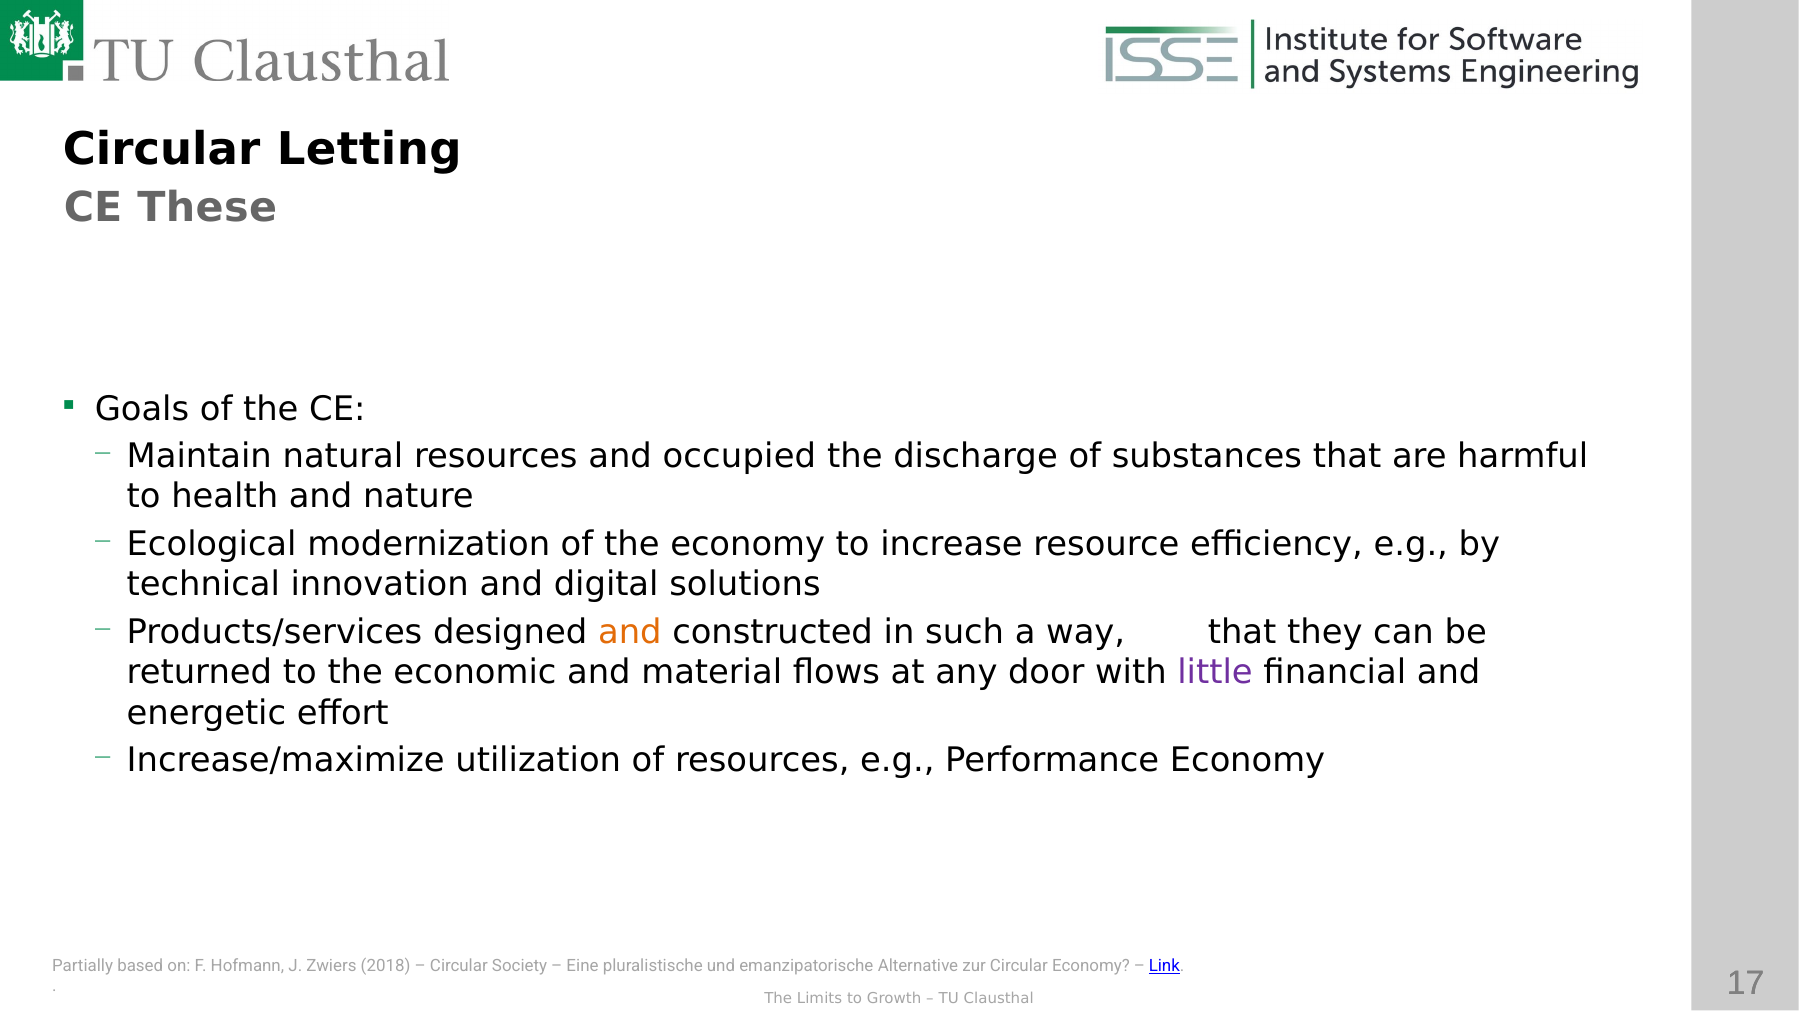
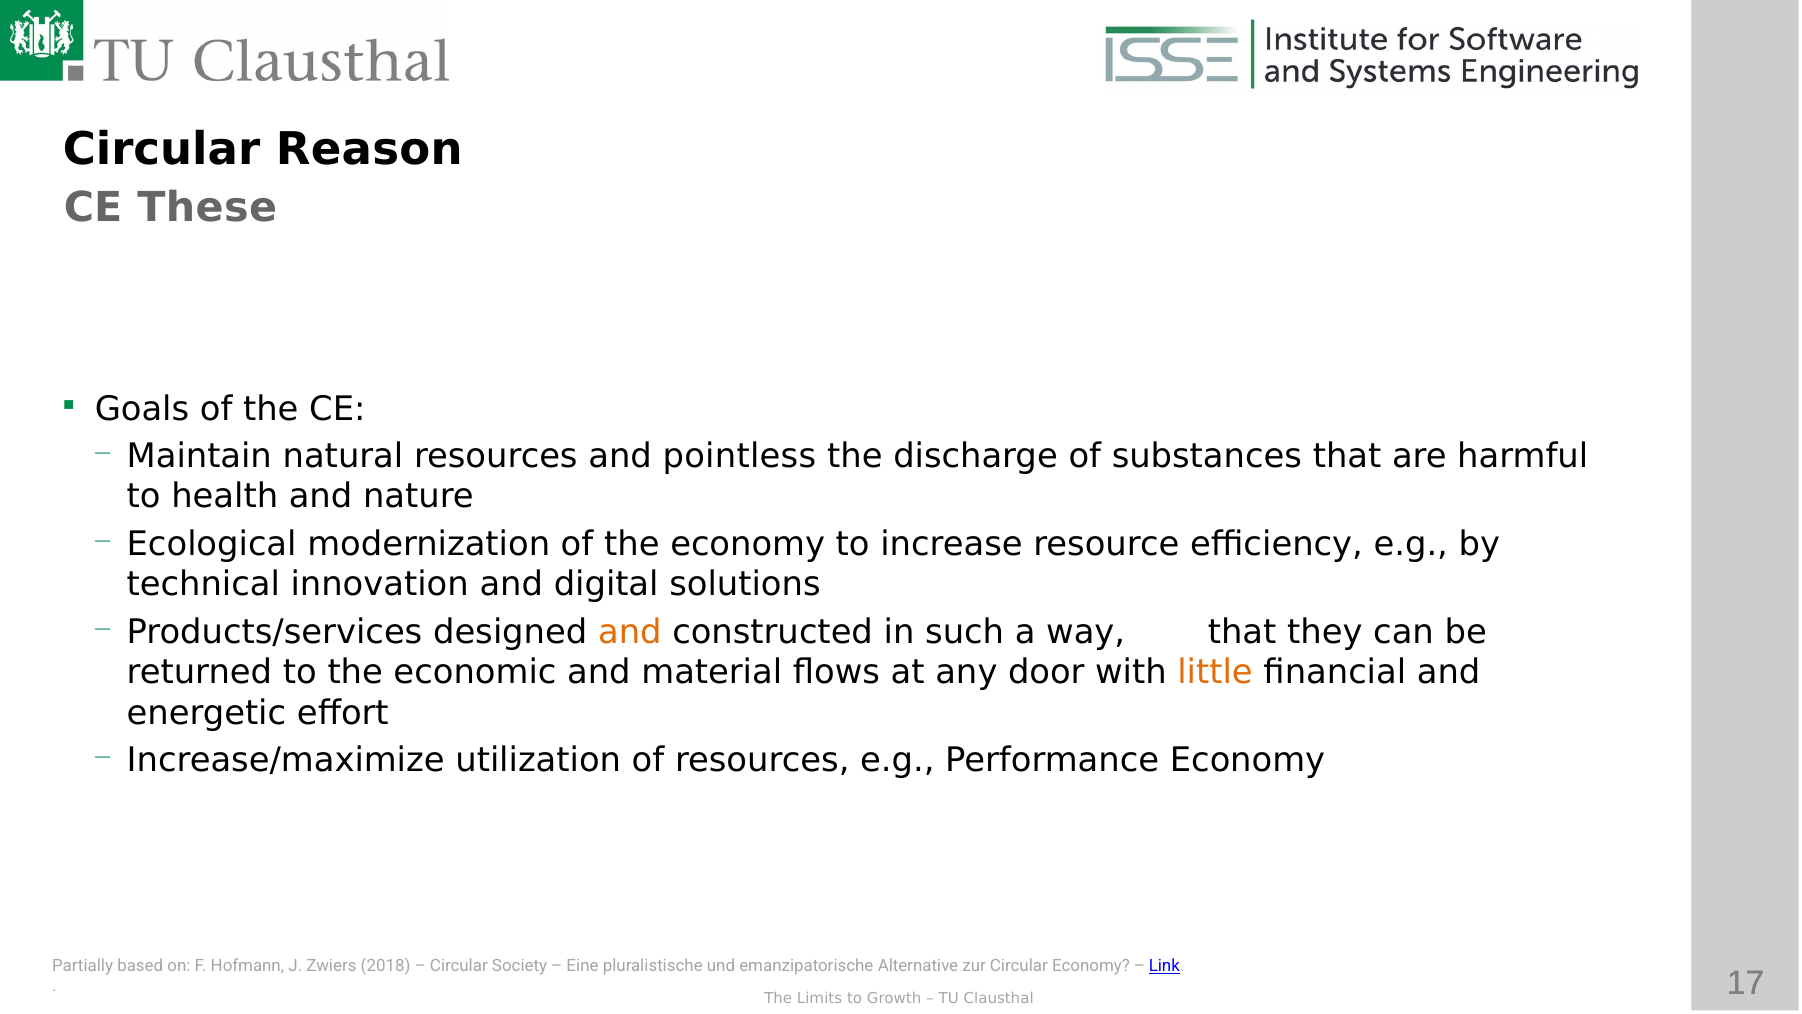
Letting: Letting -> Reason
occupied: occupied -> pointless
little colour: purple -> orange
